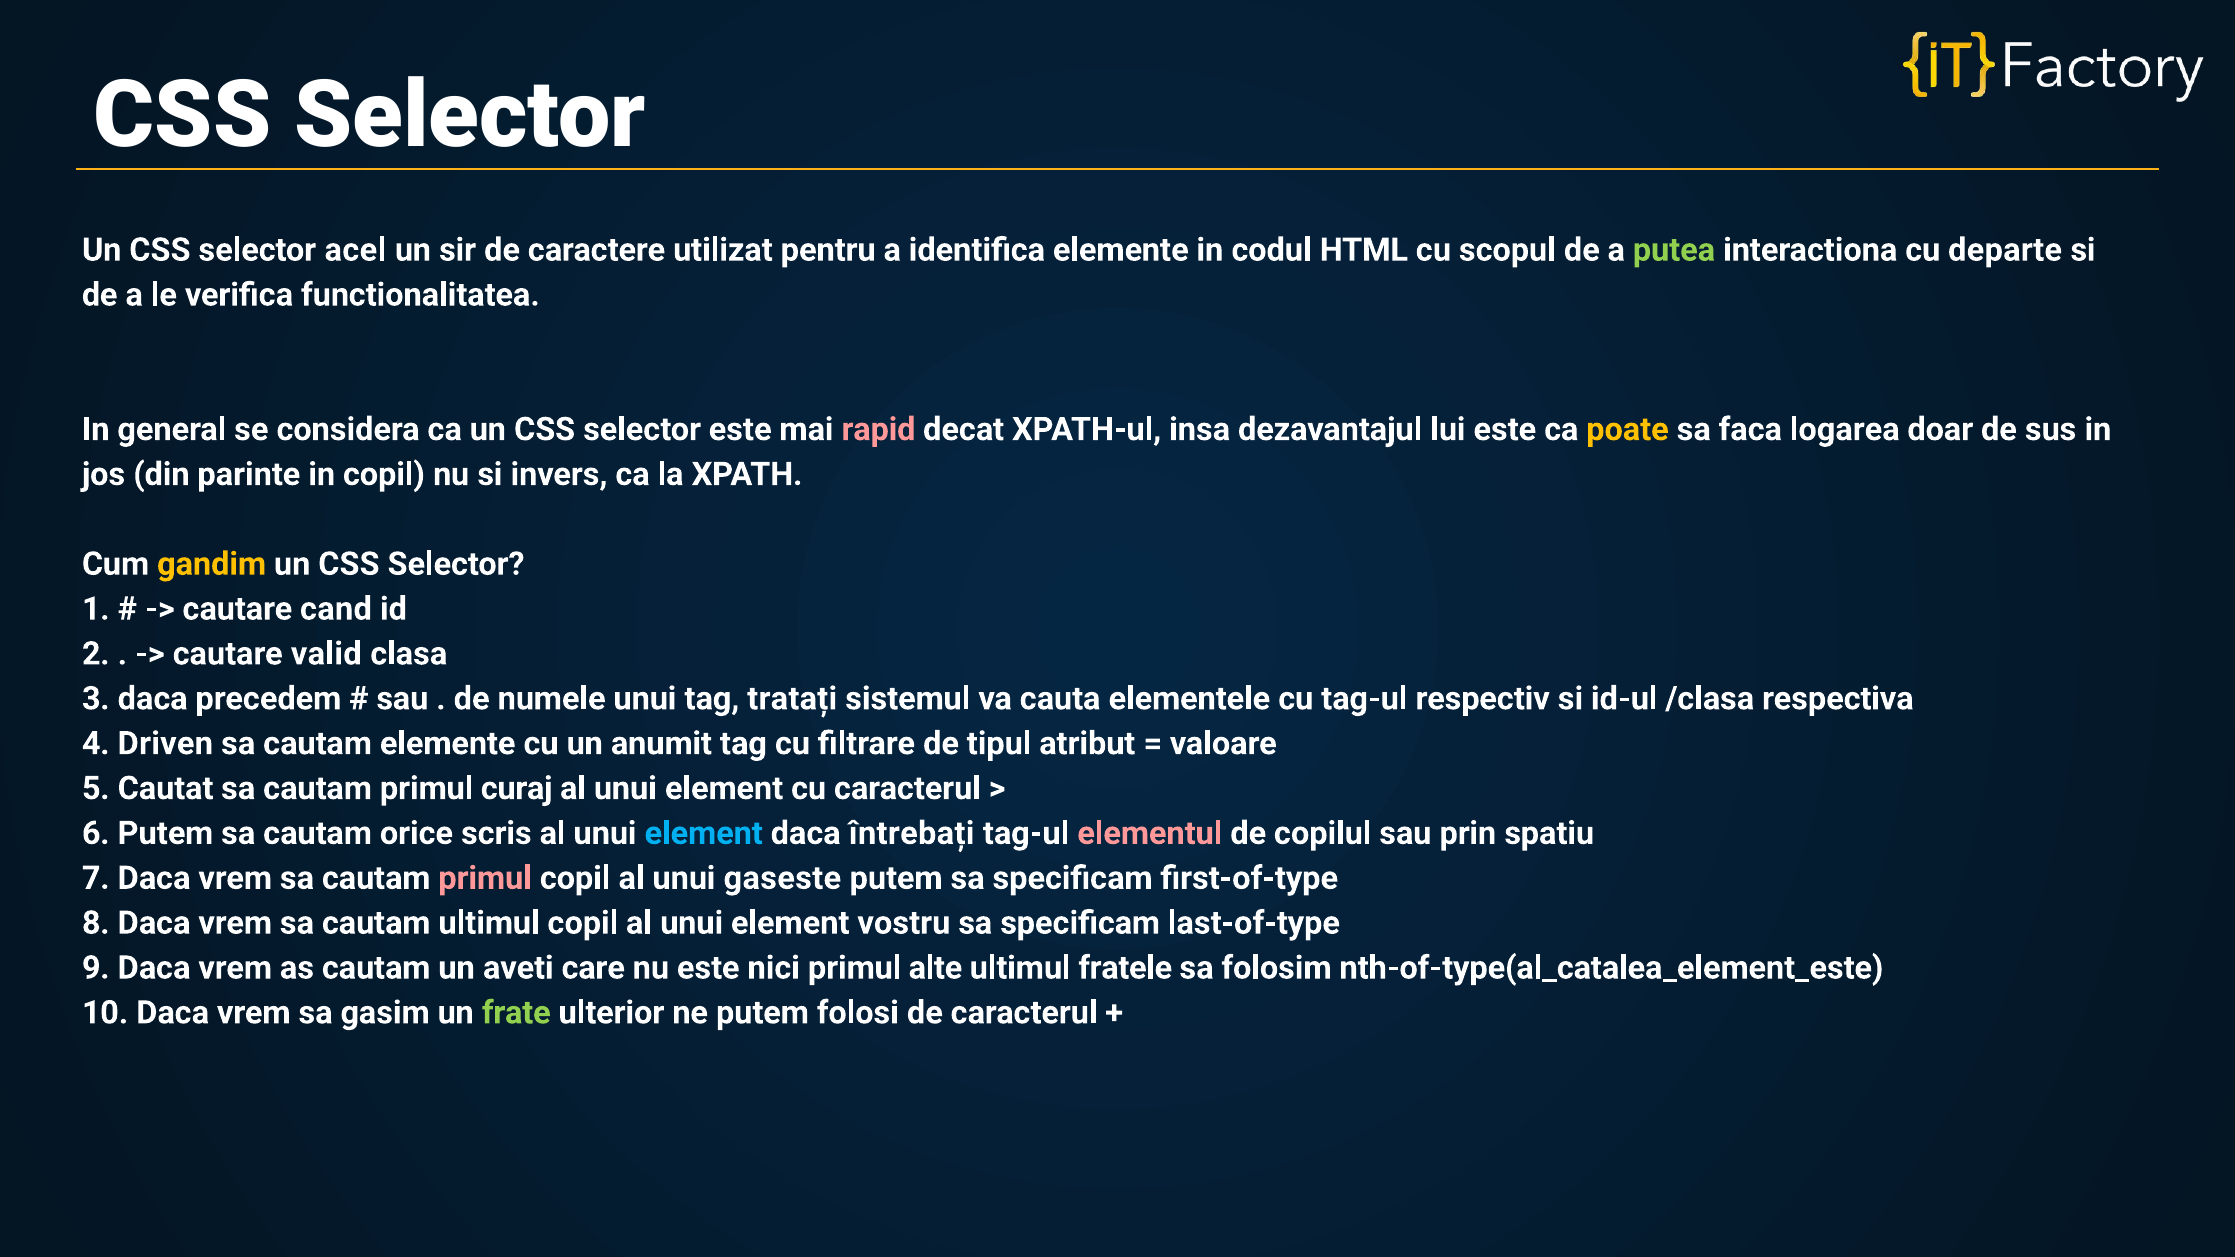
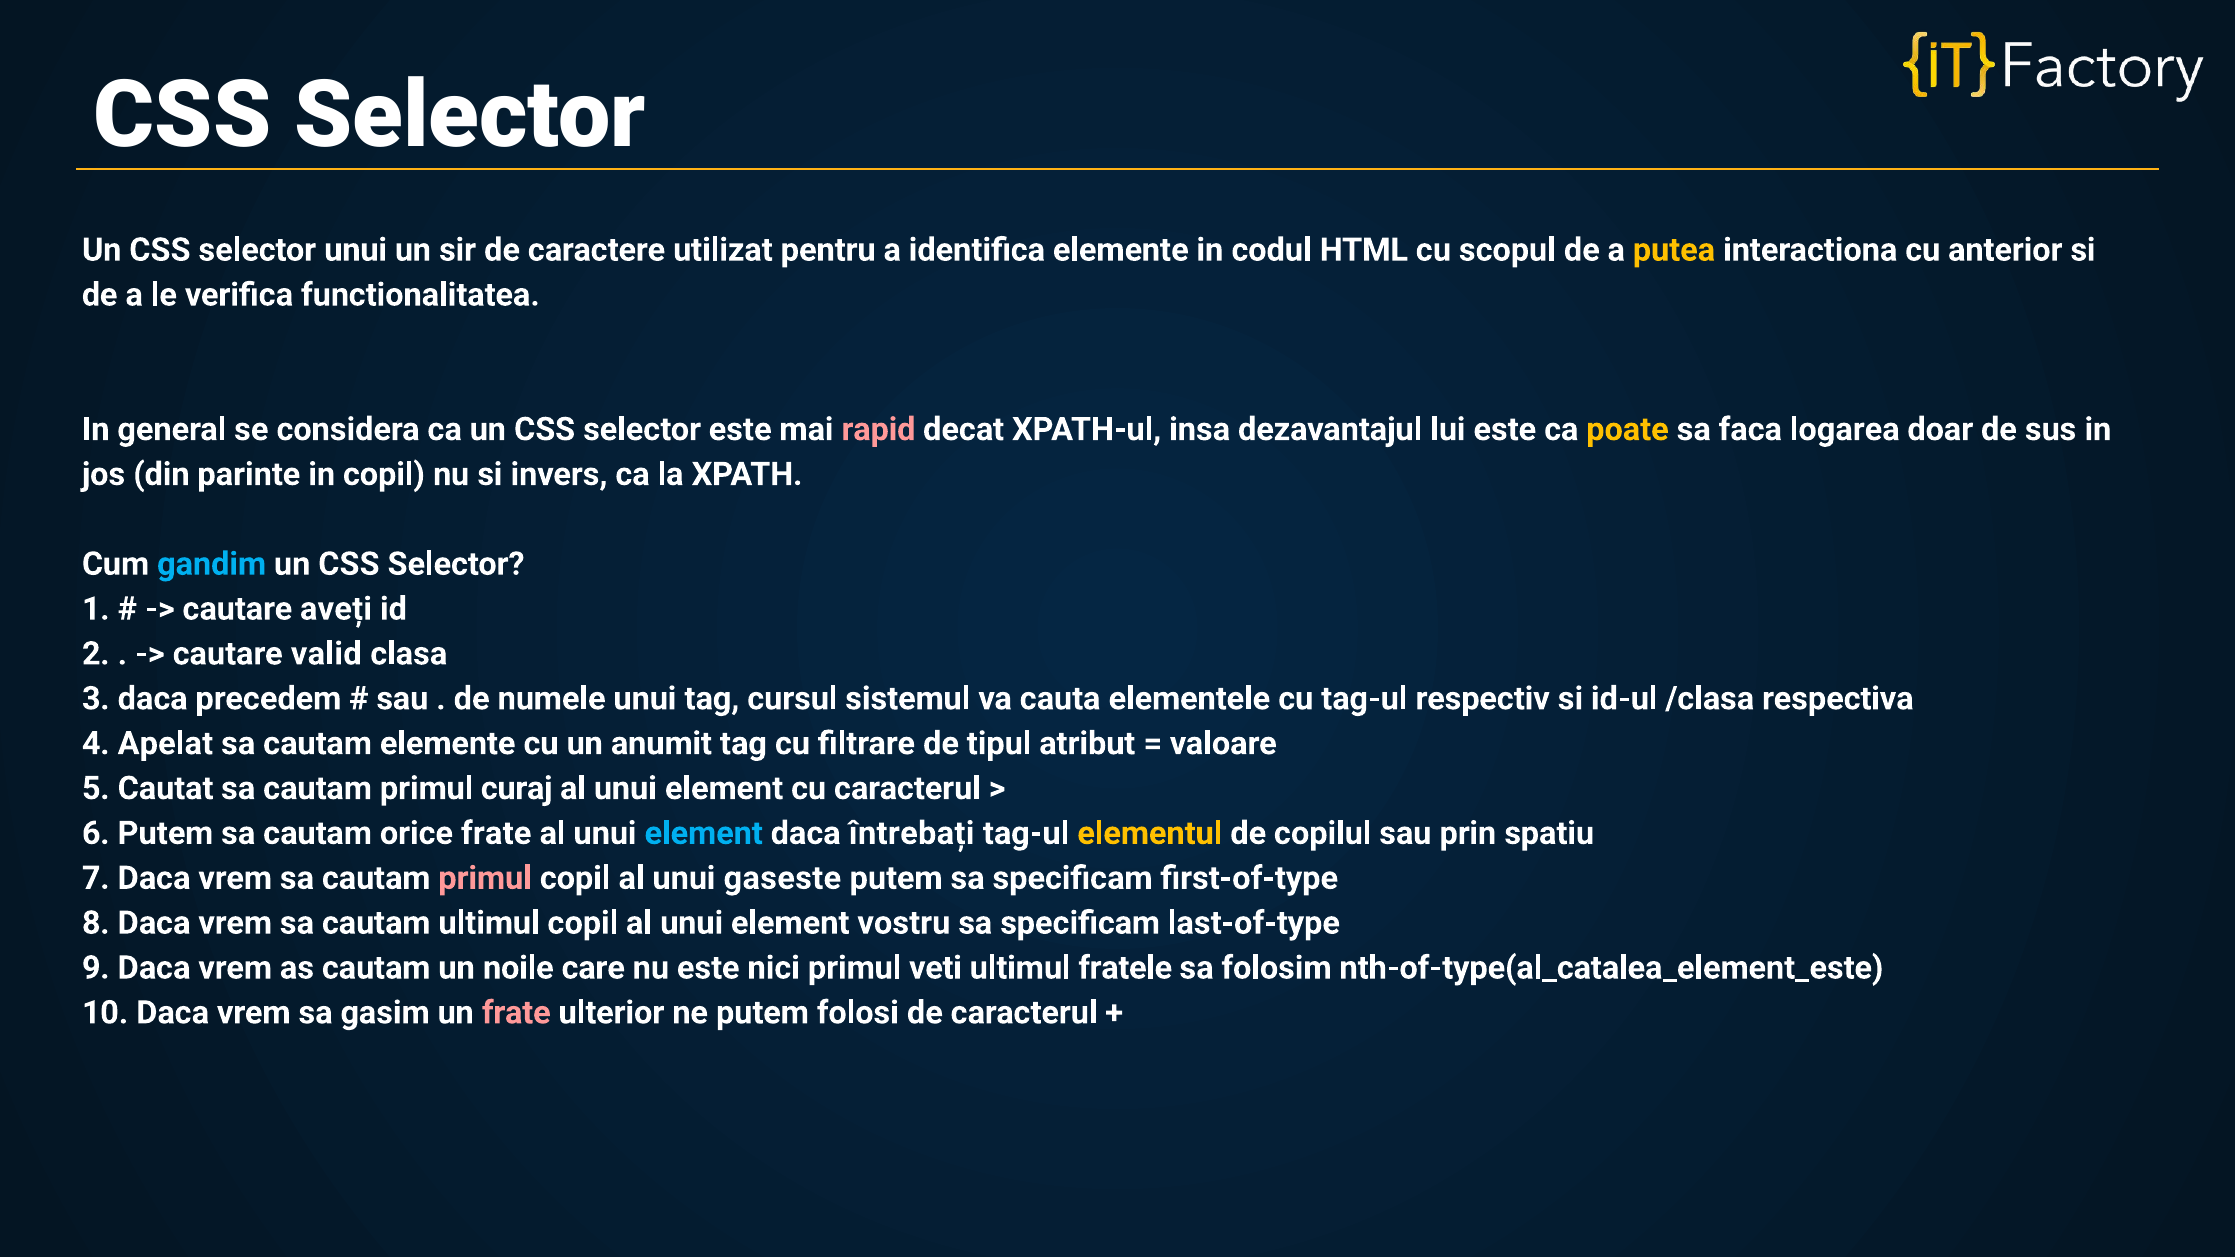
selector acel: acel -> unui
putea colour: light green -> yellow
departe: departe -> anterior
gandim colour: yellow -> light blue
cand: cand -> aveți
tratați: tratați -> cursul
Driven: Driven -> Apelat
orice scris: scris -> frate
elementul colour: pink -> yellow
aveti: aveti -> noile
alte: alte -> veti
frate at (516, 1013) colour: light green -> pink
